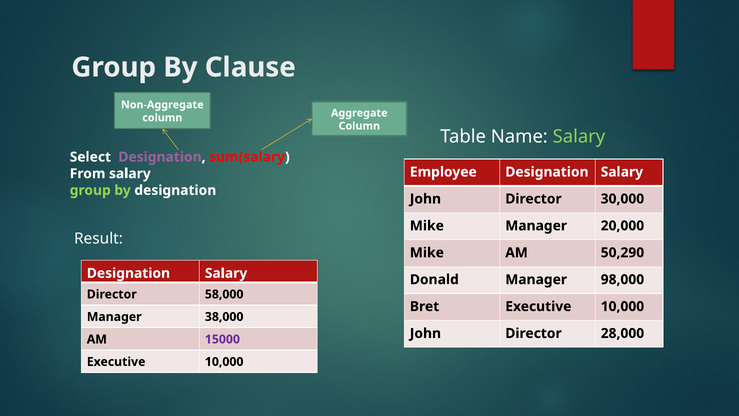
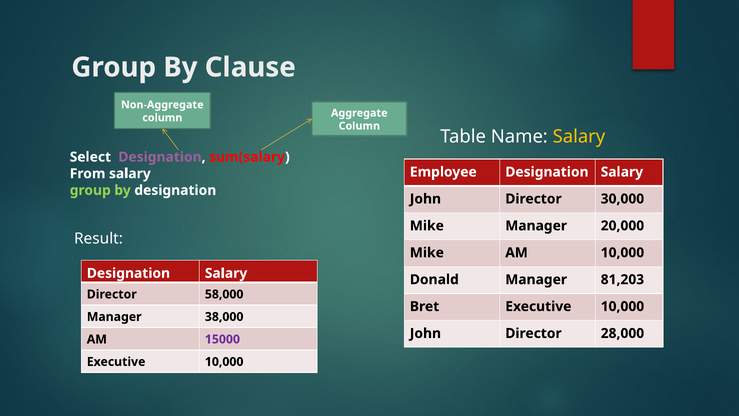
Salary at (579, 137) colour: light green -> yellow
AM 50,290: 50,290 -> 10,000
98,000: 98,000 -> 81,203
